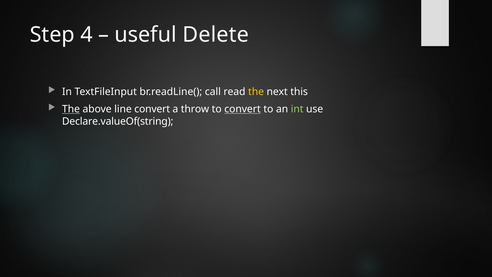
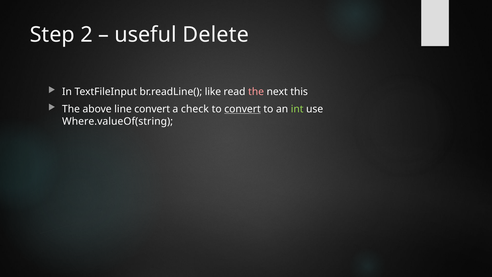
4: 4 -> 2
call: call -> like
the at (256, 92) colour: yellow -> pink
The at (71, 109) underline: present -> none
throw: throw -> check
Declare.valueOf(string: Declare.valueOf(string -> Where.valueOf(string
